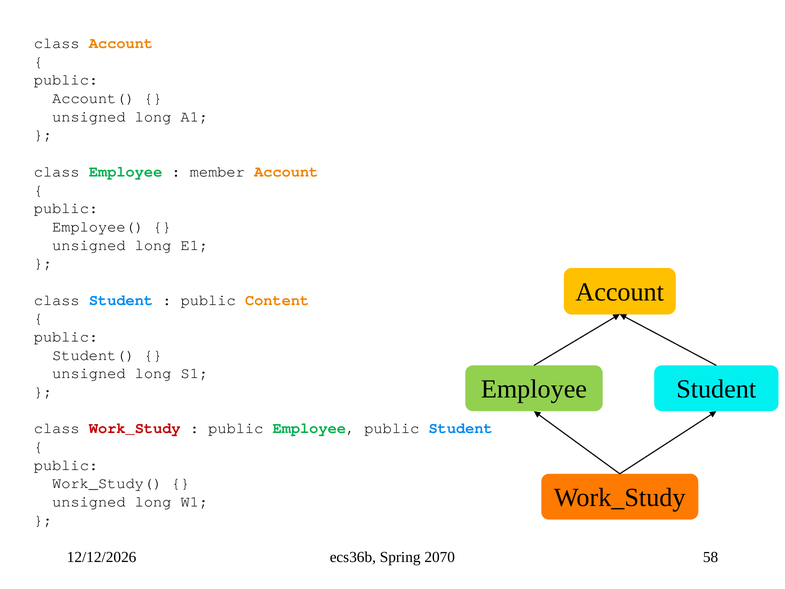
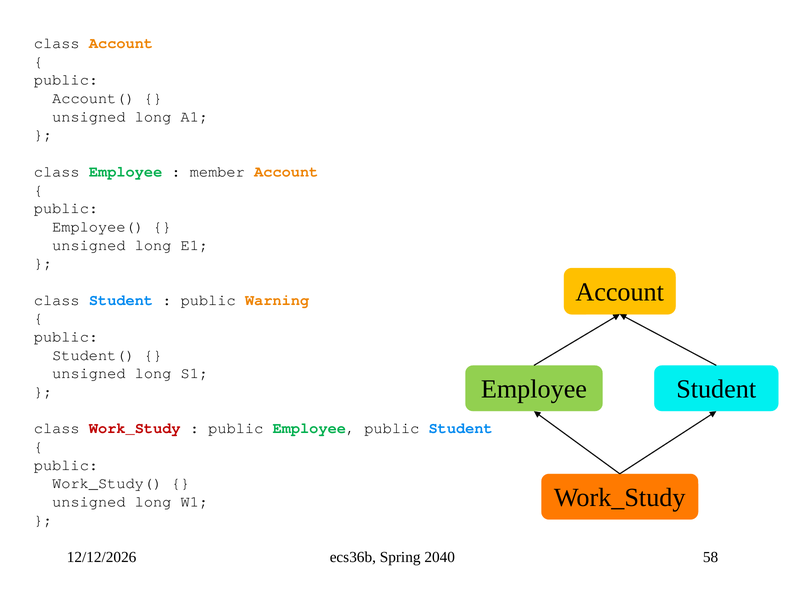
Content: Content -> Warning
2070: 2070 -> 2040
